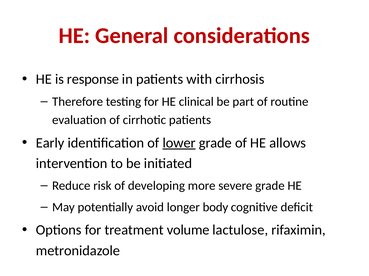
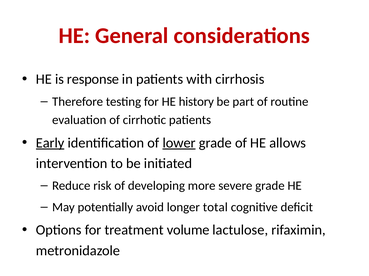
clinical: clinical -> history
Early underline: none -> present
body: body -> total
